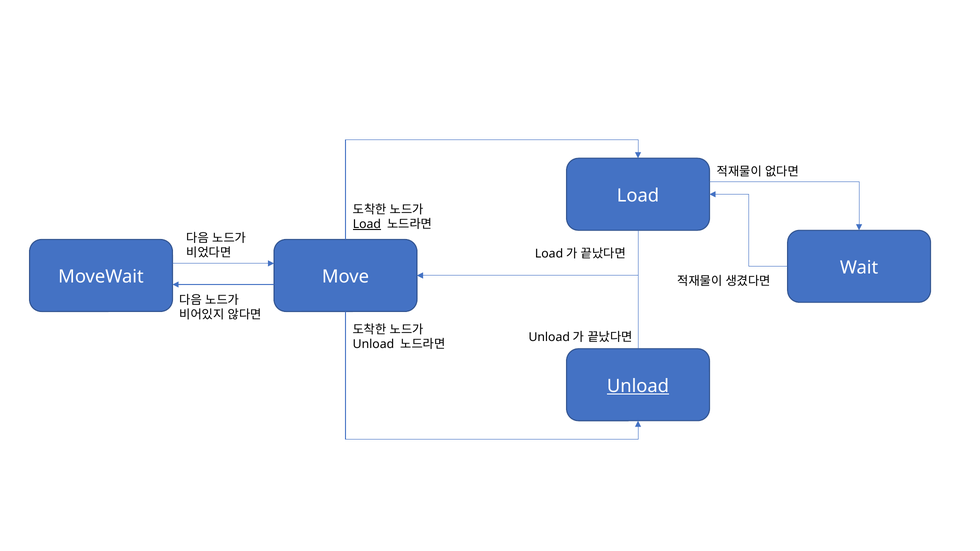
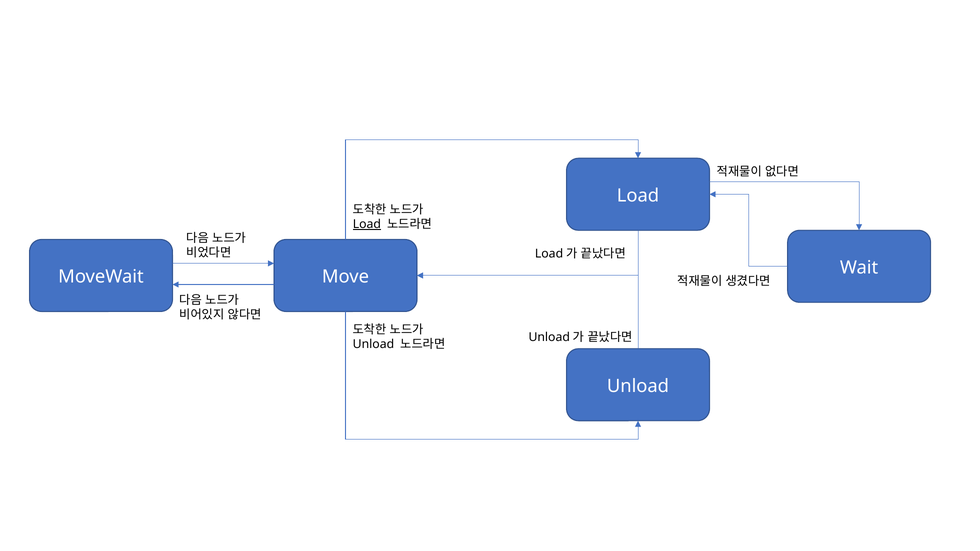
Unload at (638, 386) underline: present -> none
